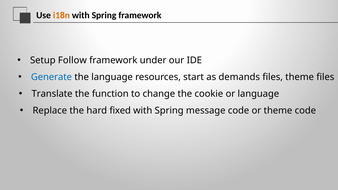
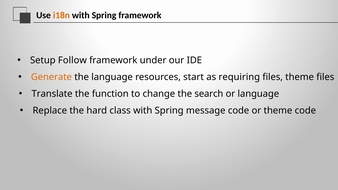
Generate colour: blue -> orange
demands: demands -> requiring
cookie: cookie -> search
fixed: fixed -> class
